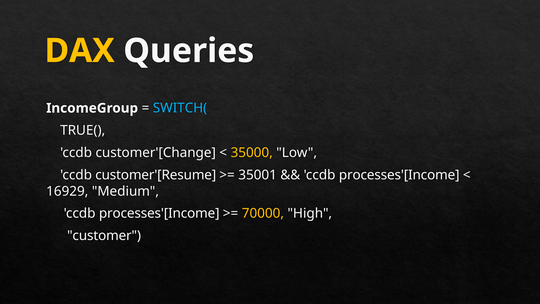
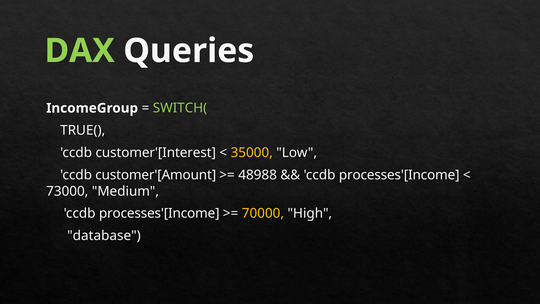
DAX colour: yellow -> light green
SWITCH( colour: light blue -> light green
customer'[Change: customer'[Change -> customer'[Interest
customer'[Resume: customer'[Resume -> customer'[Amount
35001: 35001 -> 48988
16929: 16929 -> 73000
customer: customer -> database
